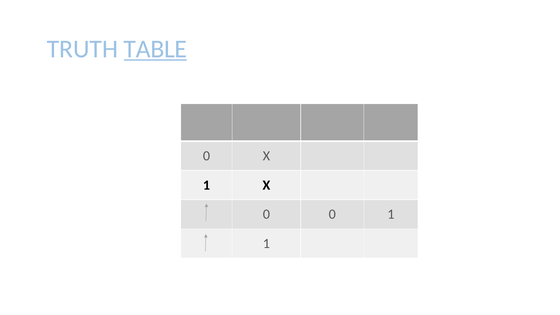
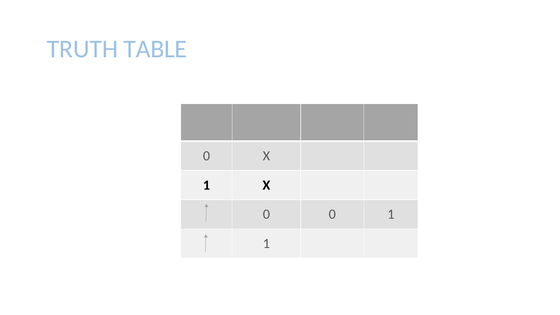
TABLE underline: present -> none
